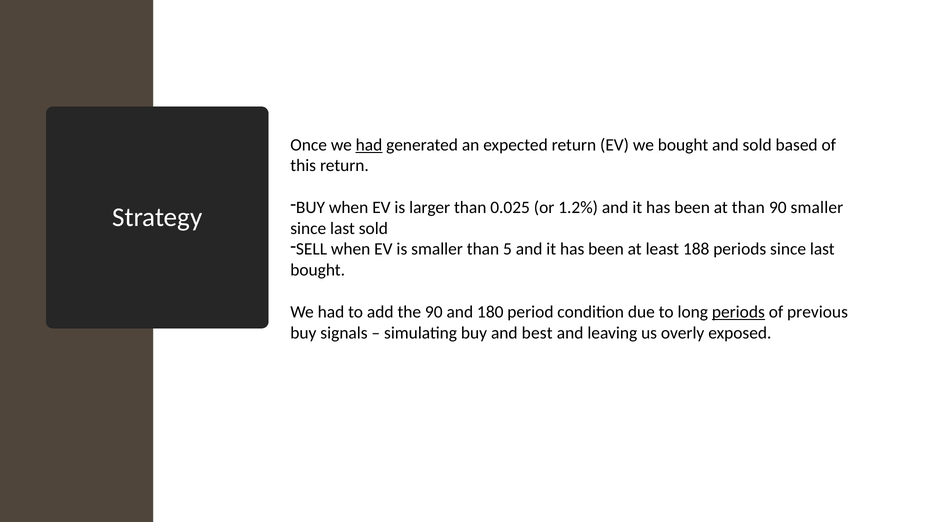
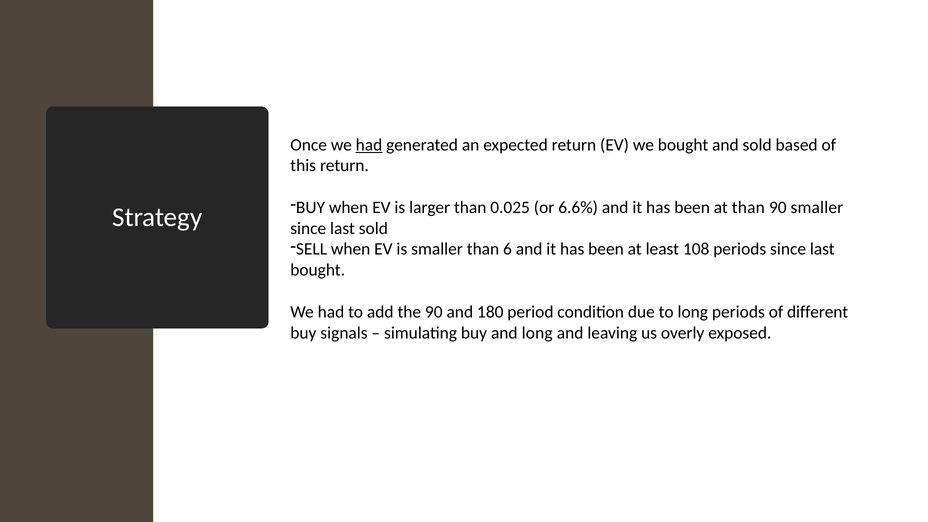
1.2%: 1.2% -> 6.6%
5: 5 -> 6
188: 188 -> 108
periods at (738, 312) underline: present -> none
previous: previous -> different
and best: best -> long
